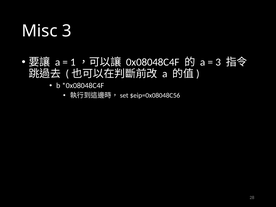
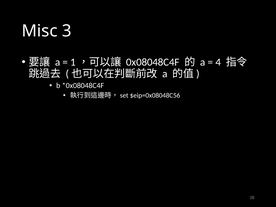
3 at (218, 62): 3 -> 4
